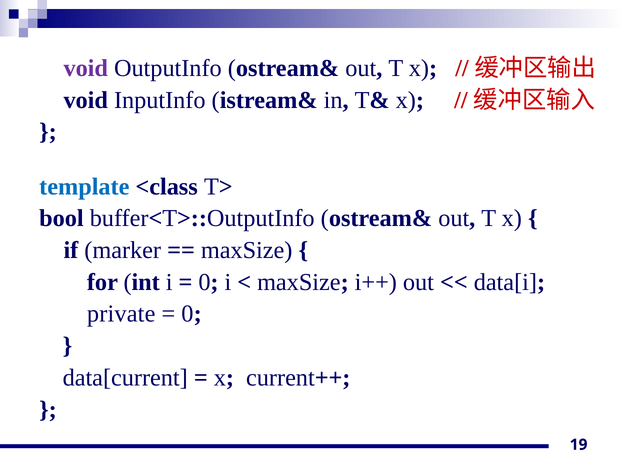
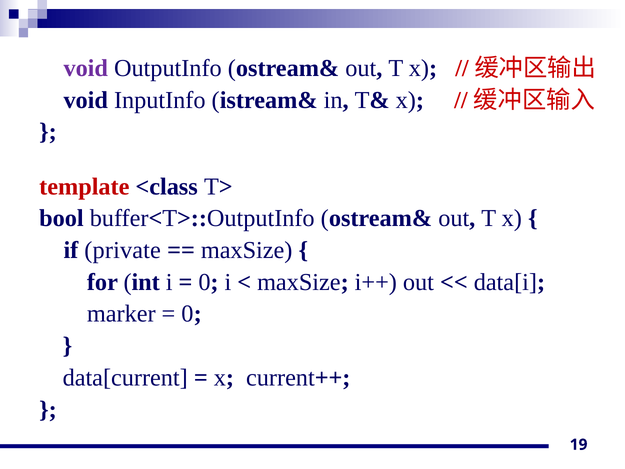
template colour: blue -> red
marker: marker -> private
private: private -> marker
